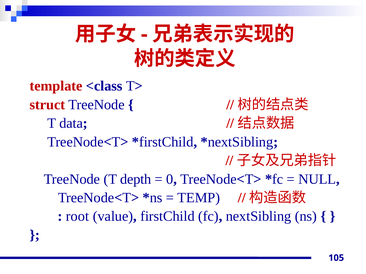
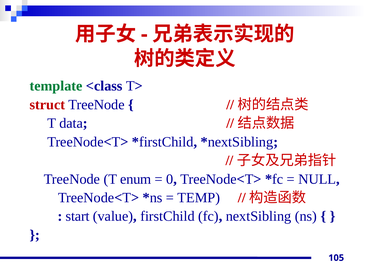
template colour: red -> green
depth: depth -> enum
root: root -> start
